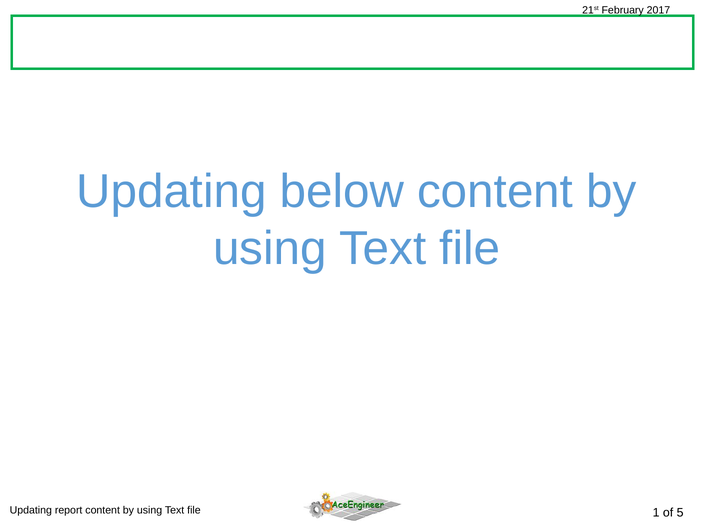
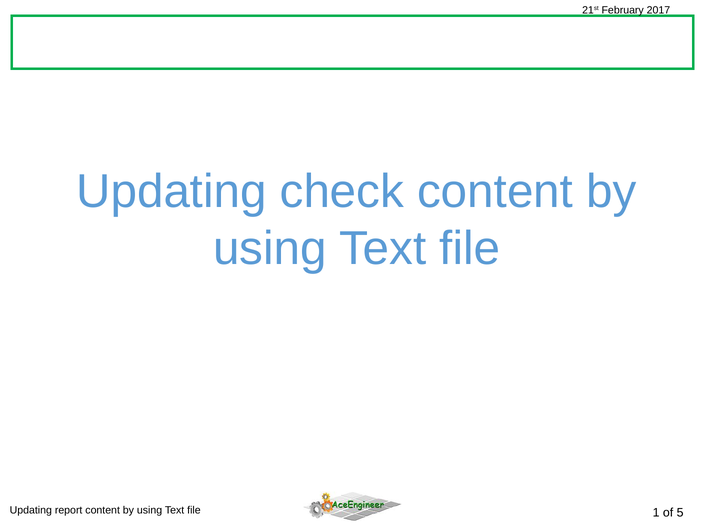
below: below -> check
